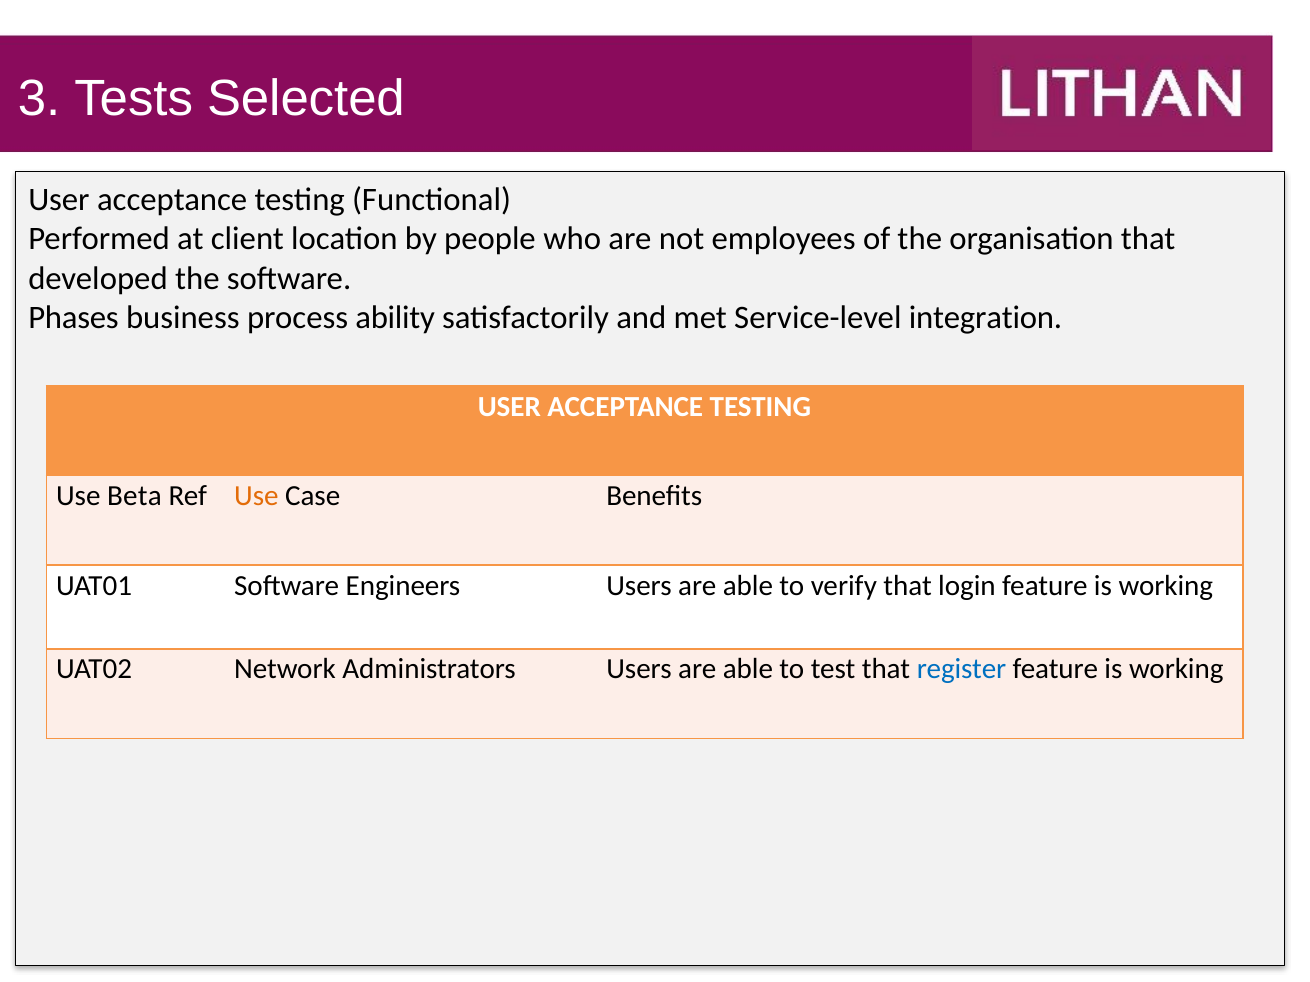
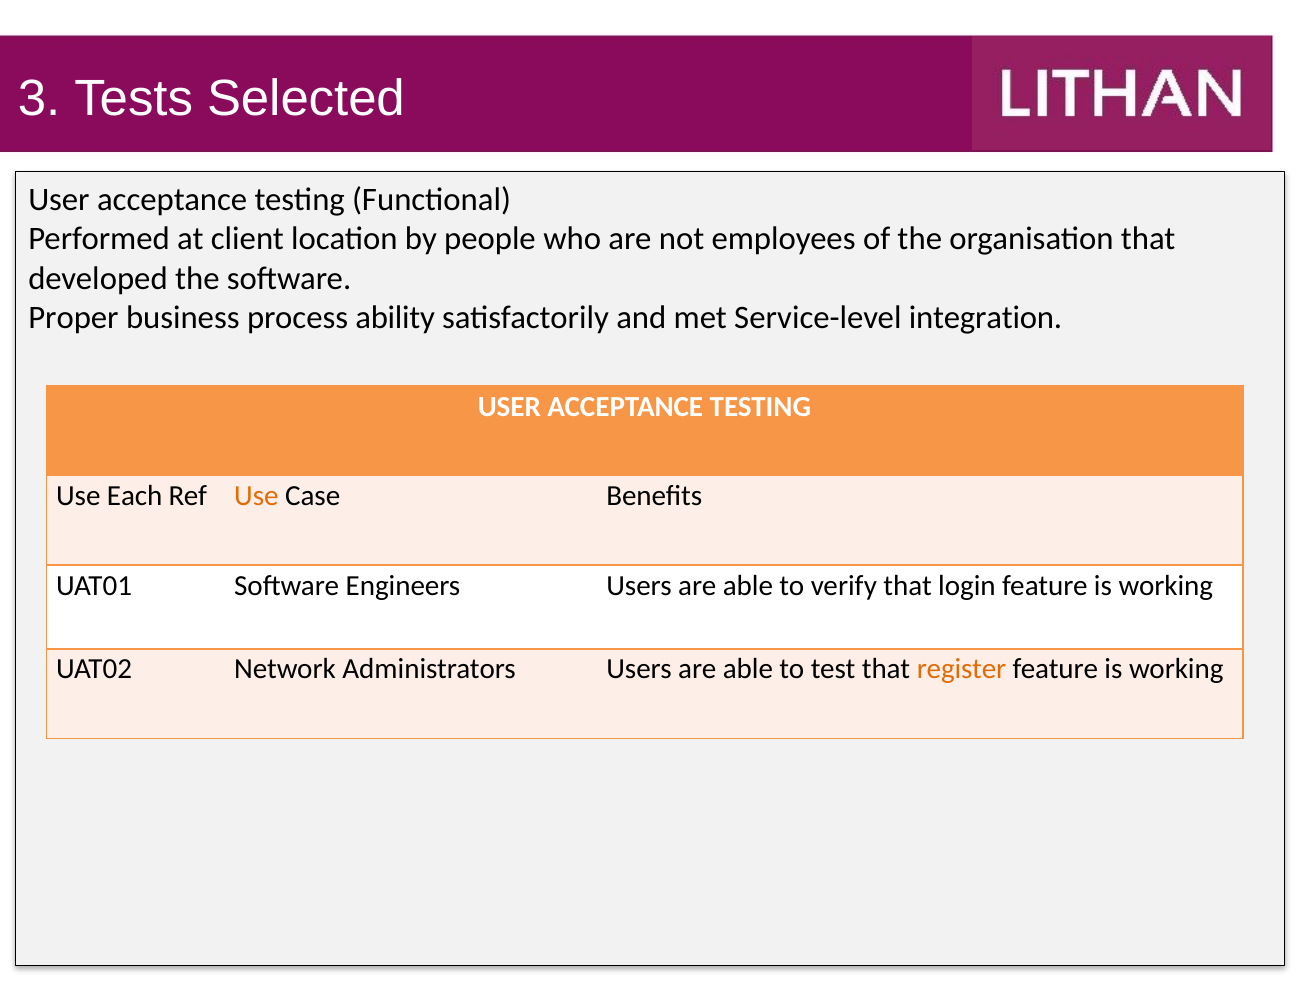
Phases: Phases -> Proper
Beta: Beta -> Each
register colour: blue -> orange
